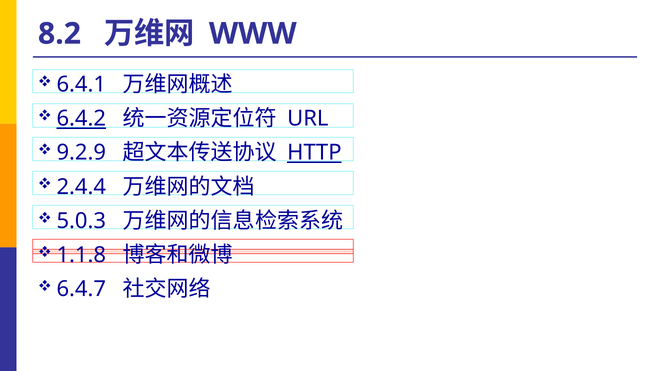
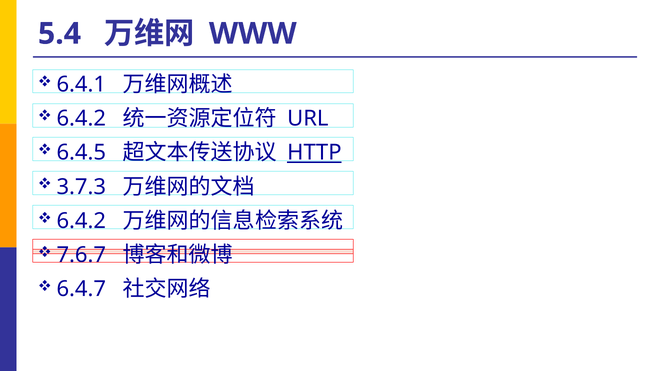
8.2: 8.2 -> 5.4
6.4.2 at (81, 119) underline: present -> none
9.2.9: 9.2.9 -> 6.4.5
2.4.4: 2.4.4 -> 3.7.3
5.0.3 at (81, 221): 5.0.3 -> 6.4.2
1.1.8: 1.1.8 -> 7.6.7
